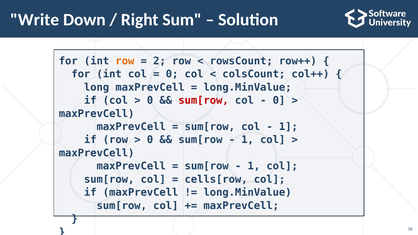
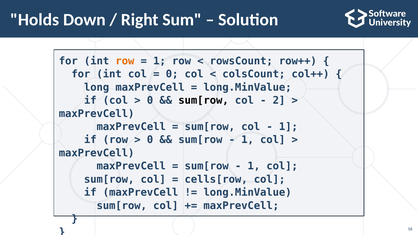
Write: Write -> Holds
2 at (160, 61): 2 -> 1
sum[row at (204, 100) colour: red -> black
0 at (279, 100): 0 -> 2
